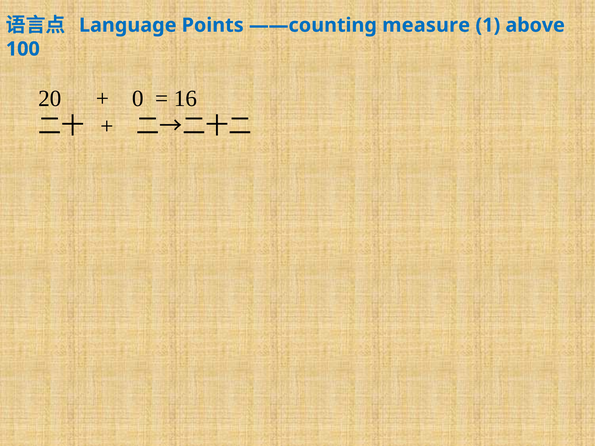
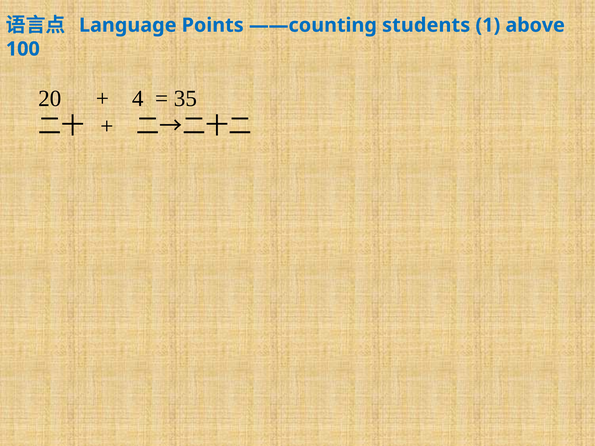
measure: measure -> students
0: 0 -> 4
16: 16 -> 35
